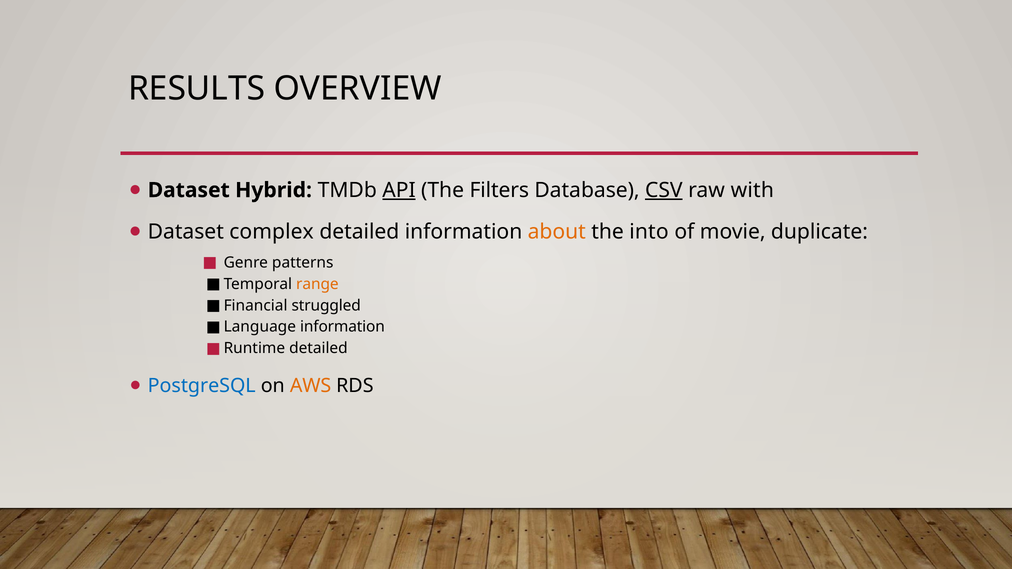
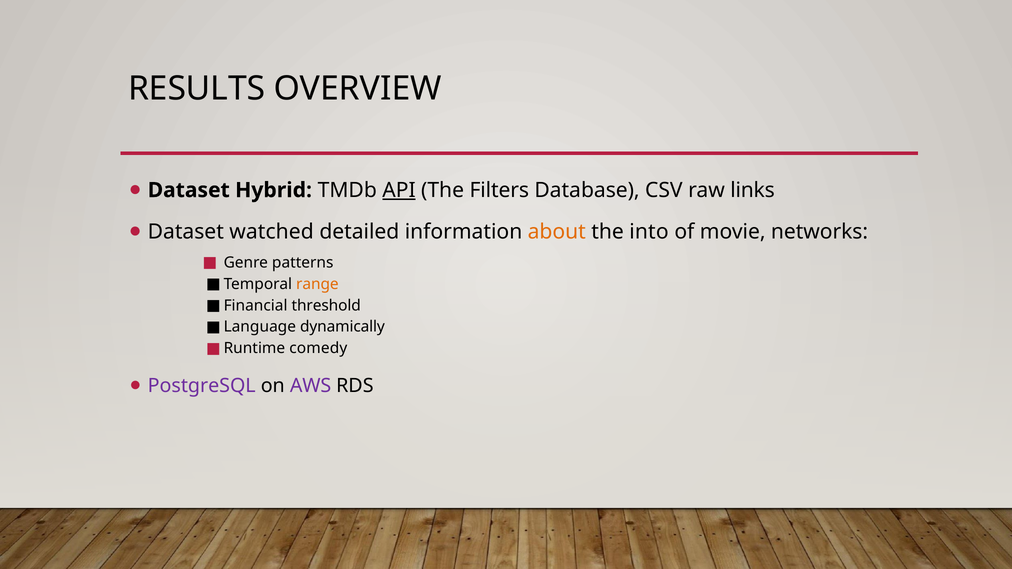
CSV underline: present -> none
with: with -> links
complex: complex -> watched
duplicate: duplicate -> networks
struggled: struggled -> threshold
information at (342, 327): information -> dynamically
detailed at (318, 348): detailed -> comedy
PostgreSQL colour: blue -> purple
AWS colour: orange -> purple
